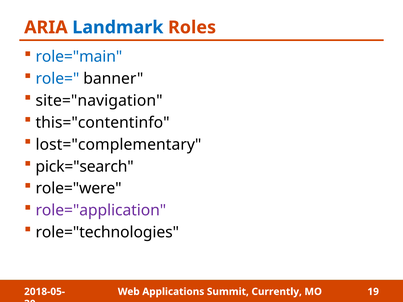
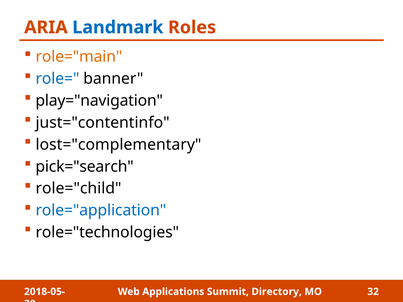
role="main colour: blue -> orange
site="navigation: site="navigation -> play="navigation
this="contentinfo: this="contentinfo -> just="contentinfo
role="were: role="were -> role="child
role="application colour: purple -> blue
Currently: Currently -> Directory
19: 19 -> 32
